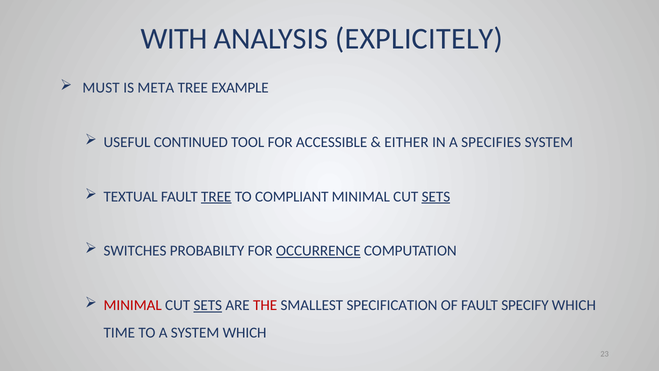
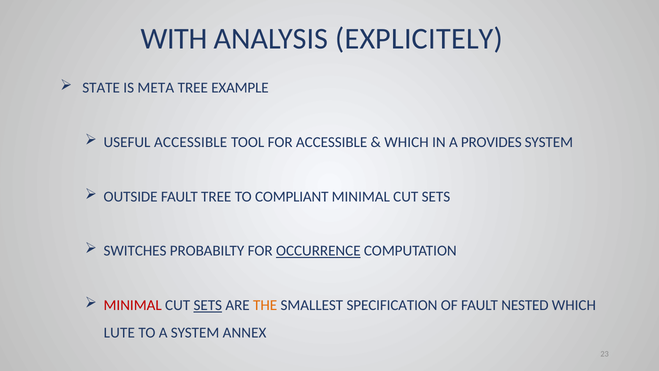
MUST: MUST -> STATE
USEFUL CONTINUED: CONTINUED -> ACCESSIBLE
EITHER at (406, 142): EITHER -> WHICH
SPECIFIES: SPECIFIES -> PROVIDES
TEXTUAL: TEXTUAL -> OUTSIDE
TREE at (216, 196) underline: present -> none
SETS at (436, 196) underline: present -> none
THE colour: red -> orange
SPECIFY: SPECIFY -> NESTED
TIME: TIME -> LUTE
SYSTEM WHICH: WHICH -> ANNEX
